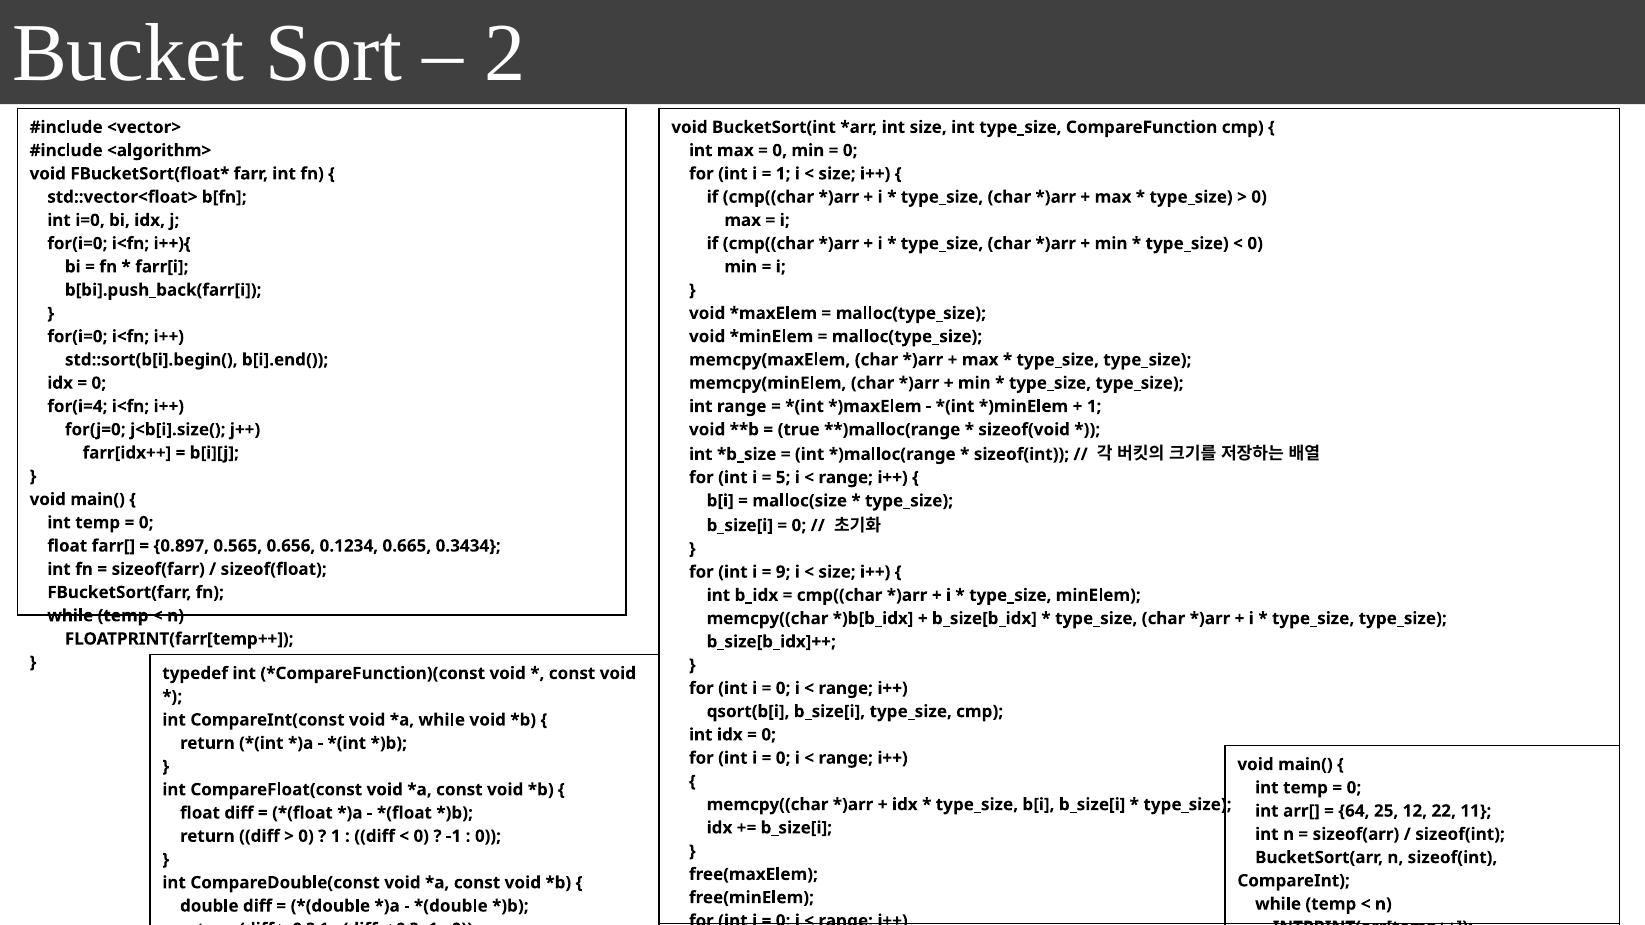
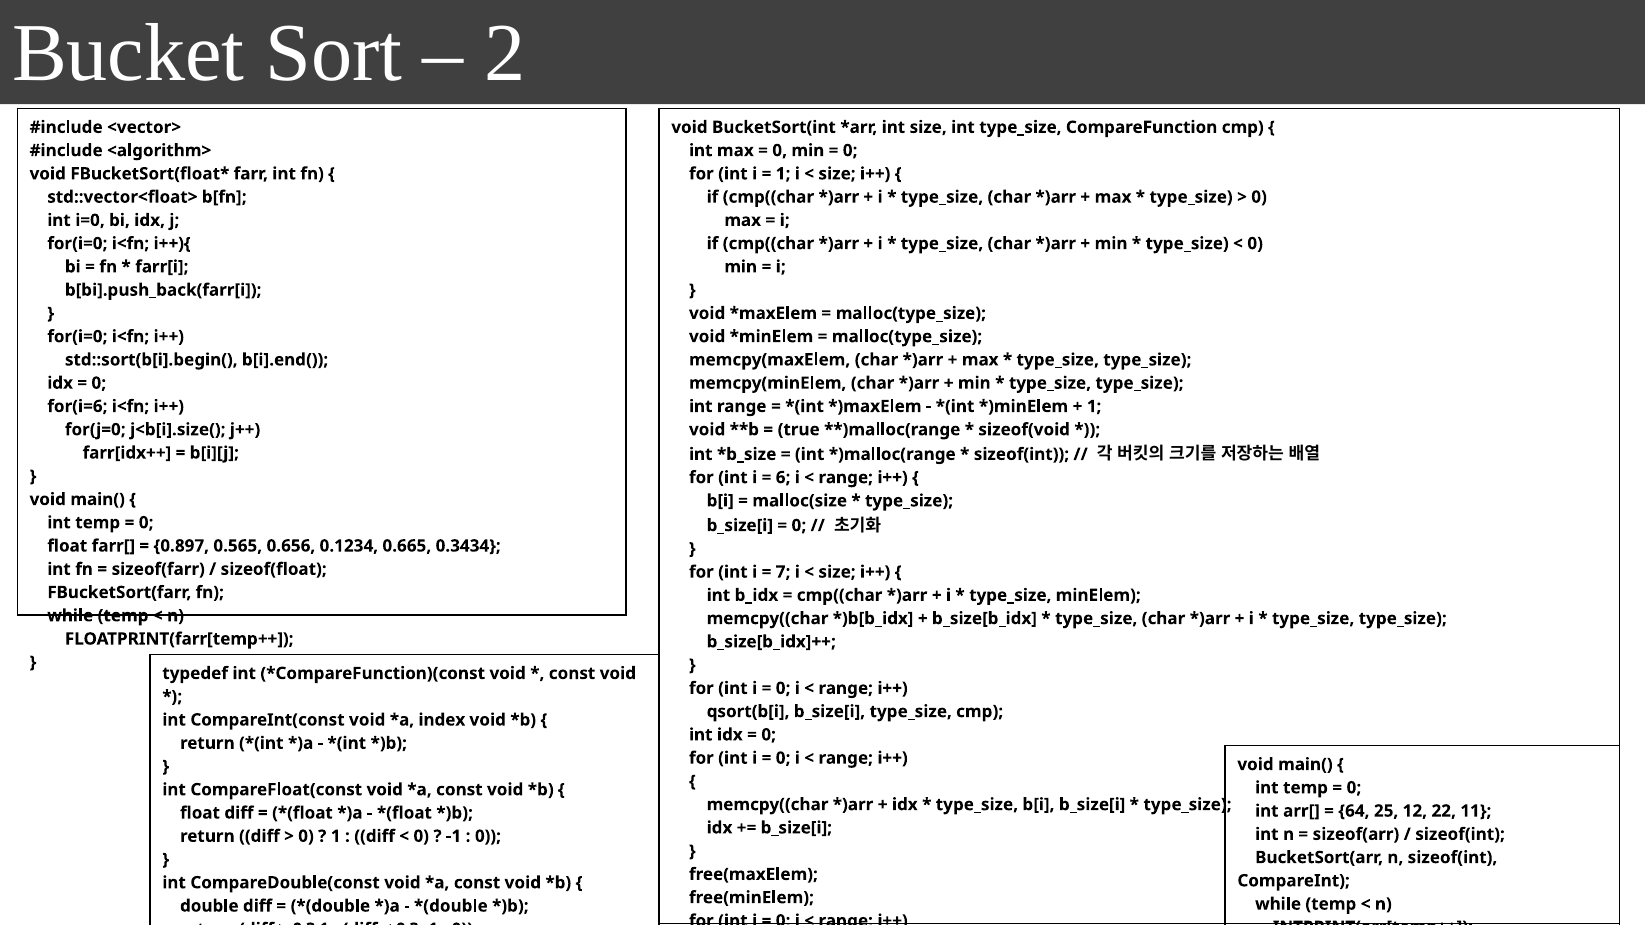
for(i=4: for(i=4 -> for(i=6
5: 5 -> 6
9: 9 -> 7
while at (442, 720): while -> index
